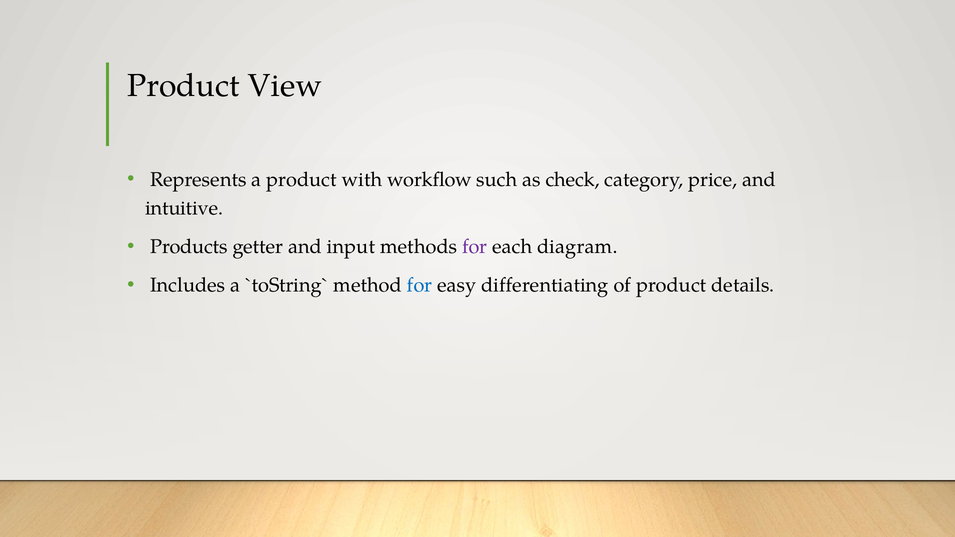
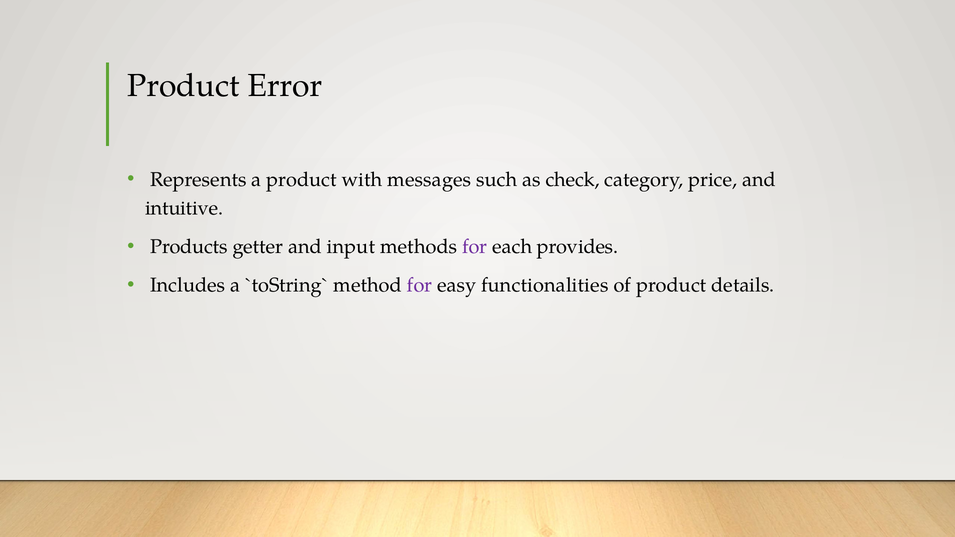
View: View -> Error
workflow: workflow -> messages
diagram: diagram -> provides
for at (420, 285) colour: blue -> purple
differentiating: differentiating -> functionalities
